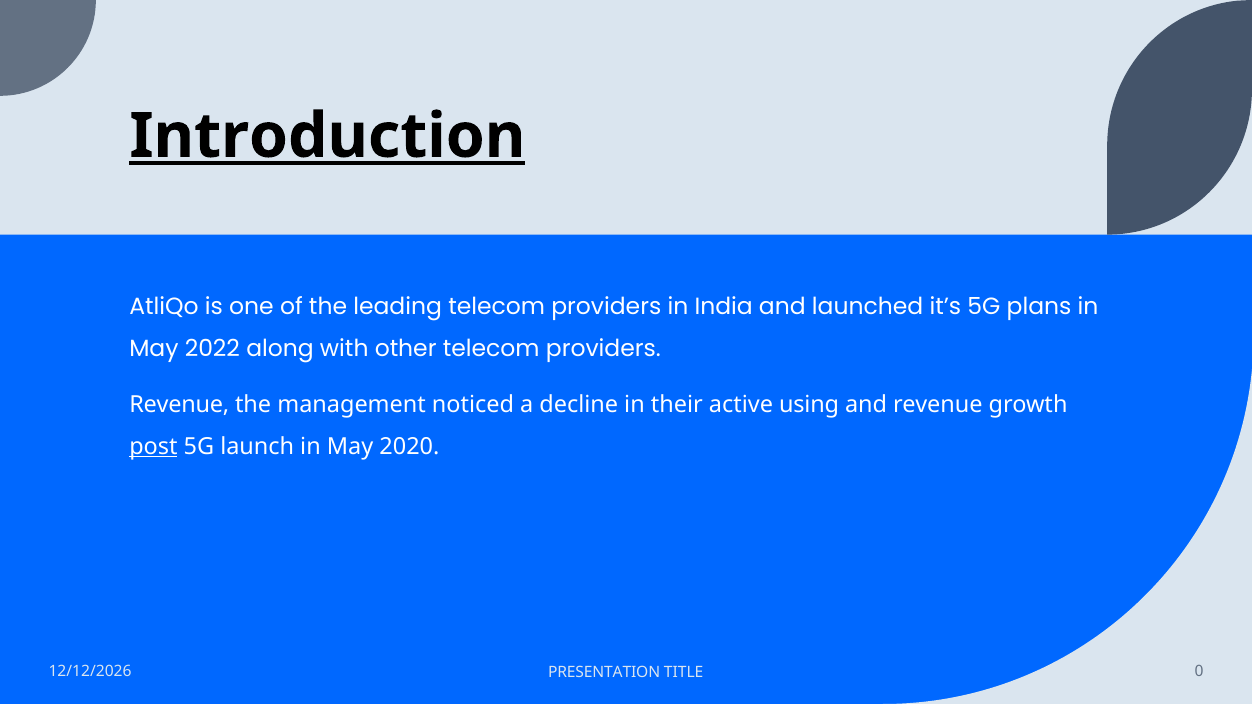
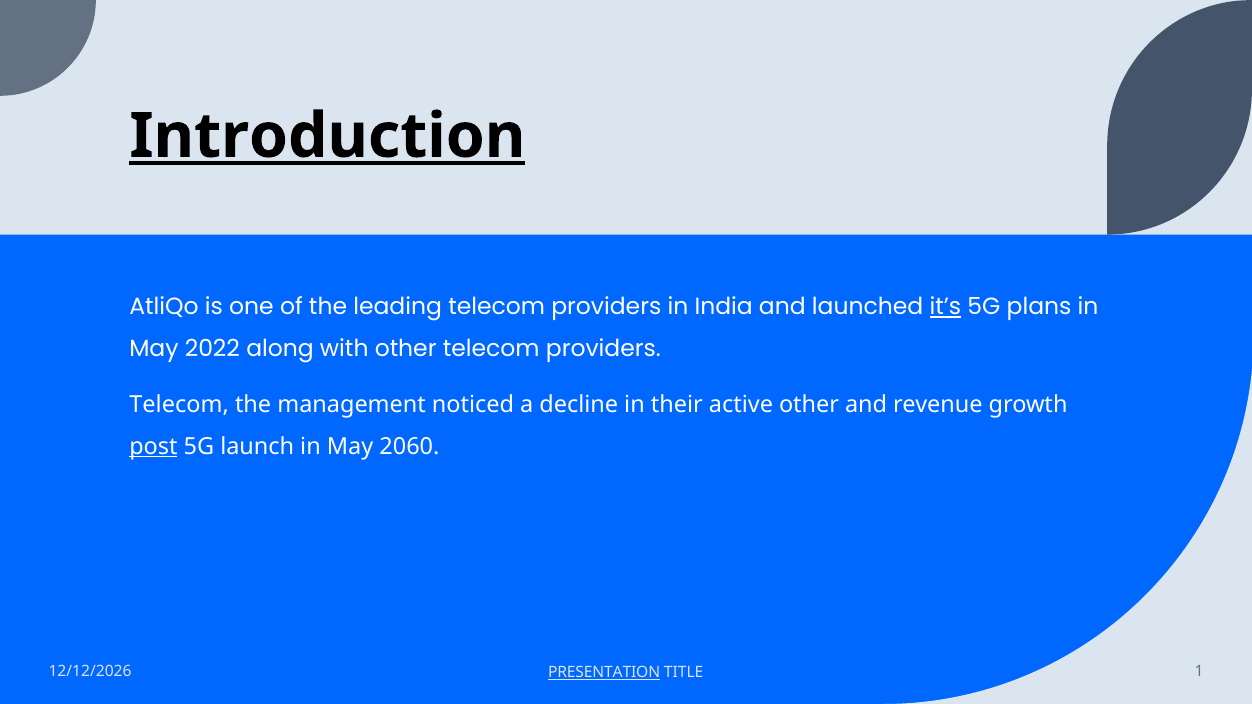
it’s underline: none -> present
Revenue at (179, 405): Revenue -> Telecom
active using: using -> other
2020: 2020 -> 2060
PRESENTATION underline: none -> present
0: 0 -> 1
